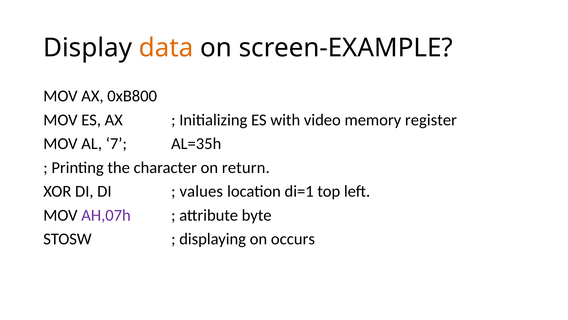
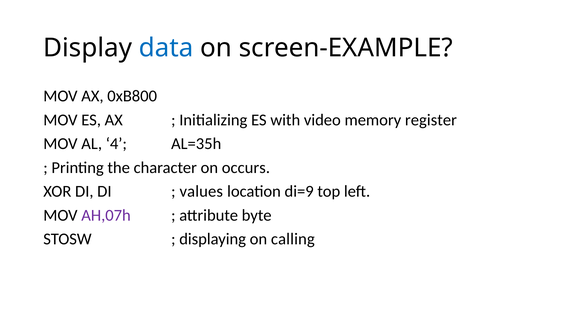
data colour: orange -> blue
7: 7 -> 4
return: return -> occurs
di=1: di=1 -> di=9
occurs: occurs -> calling
